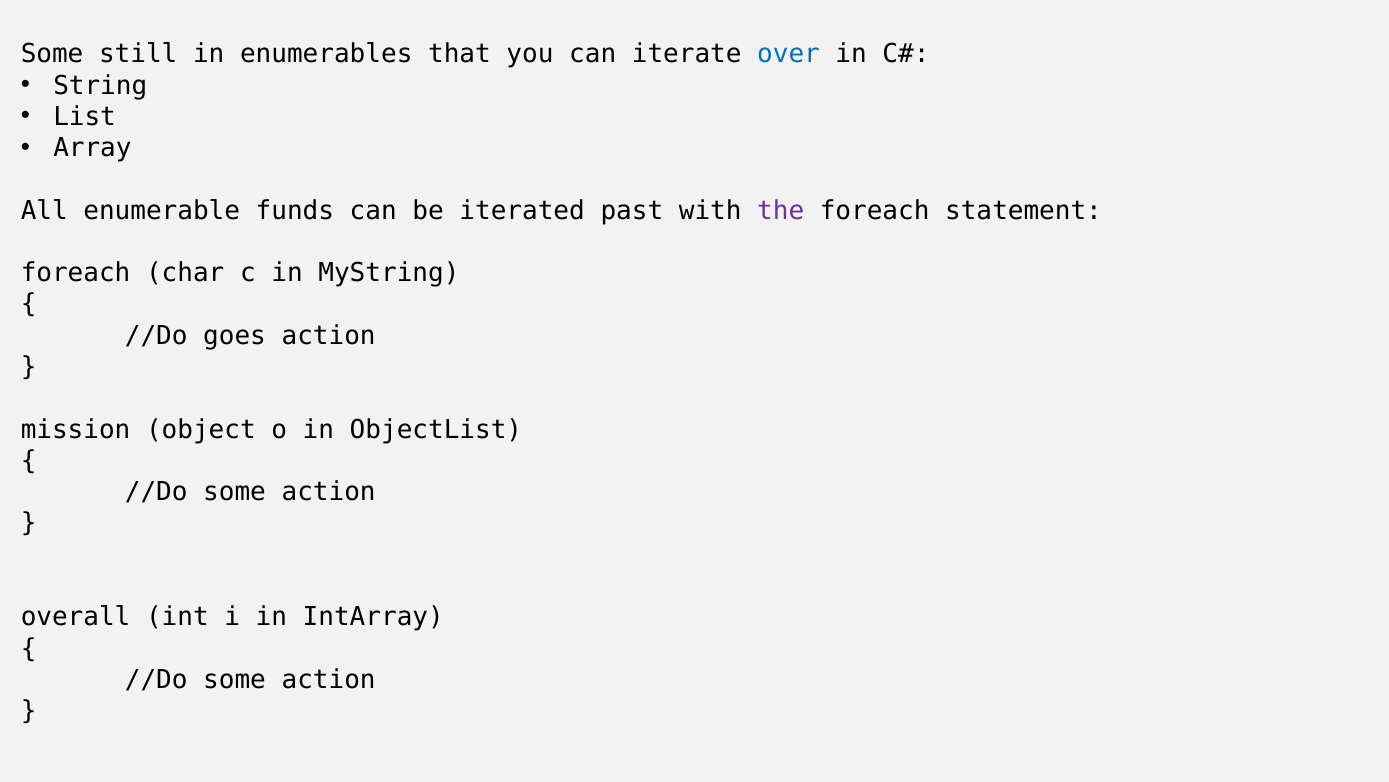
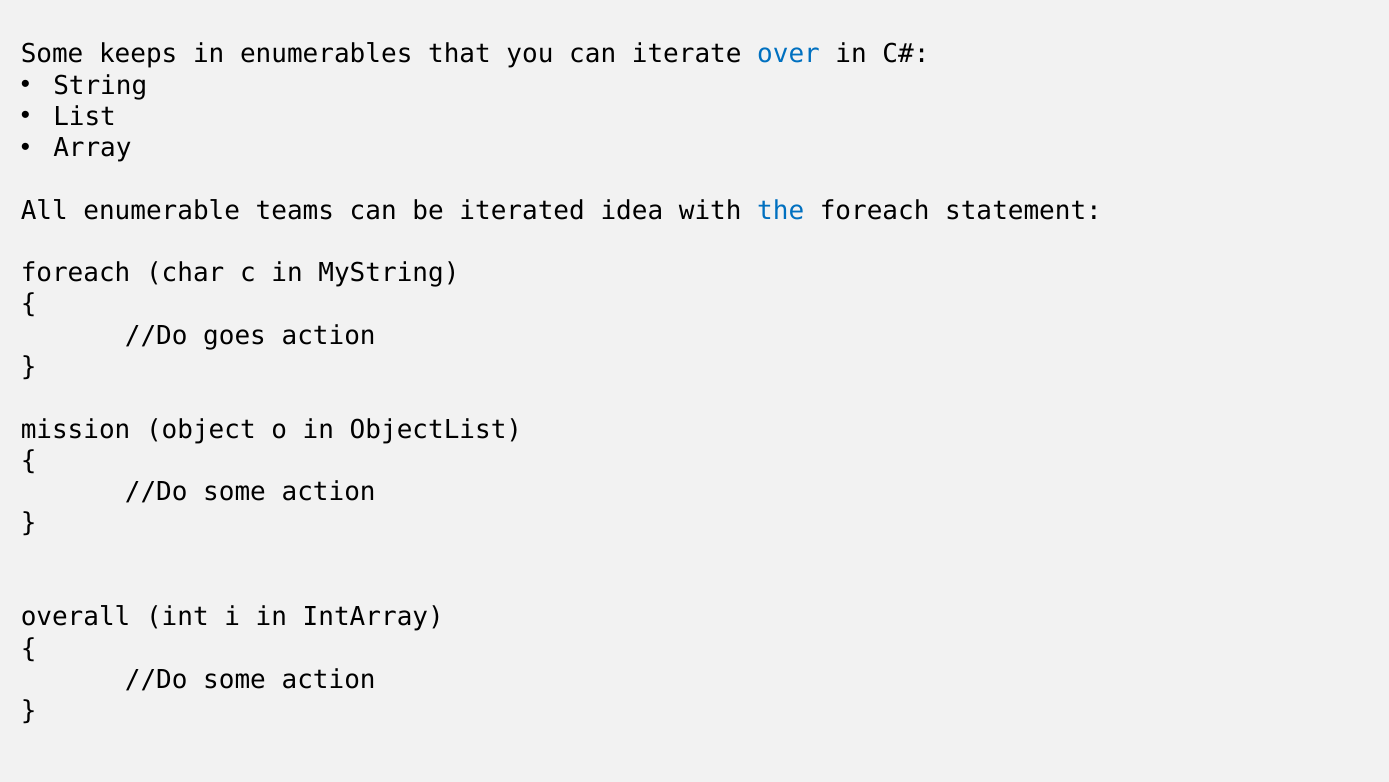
still: still -> keeps
funds: funds -> teams
past: past -> idea
the colour: purple -> blue
